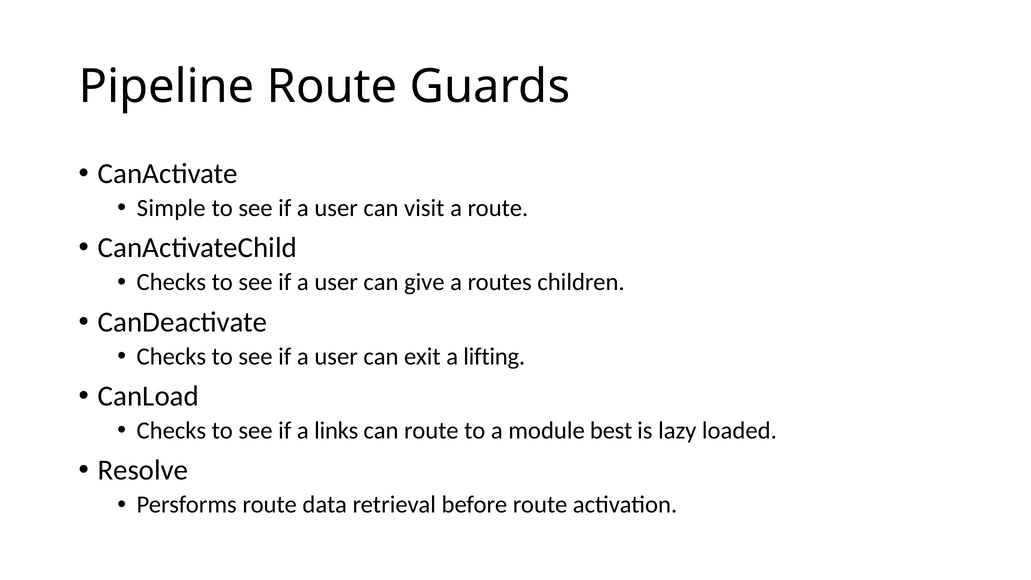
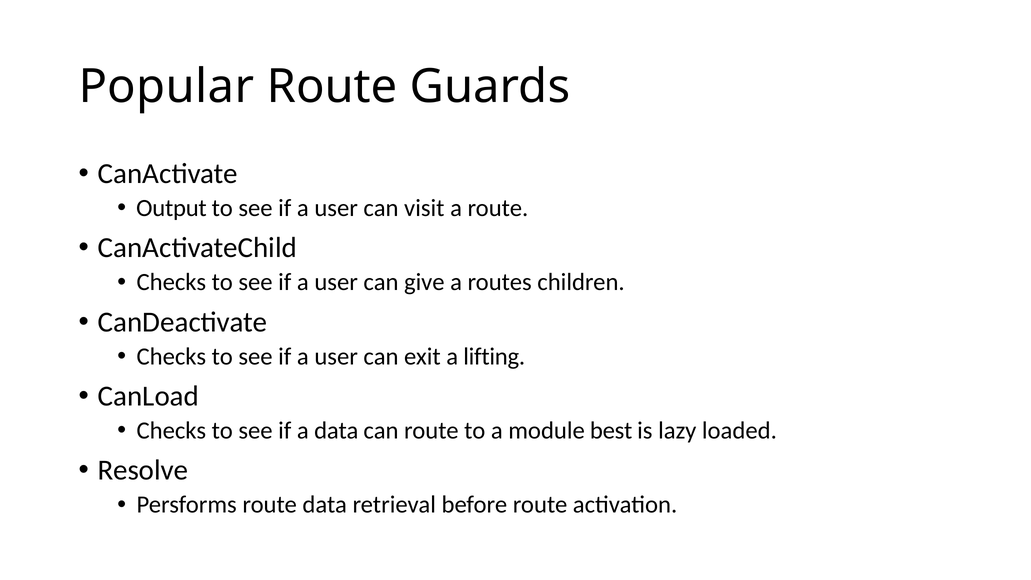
Pipeline: Pipeline -> Popular
Simple: Simple -> Output
a links: links -> data
